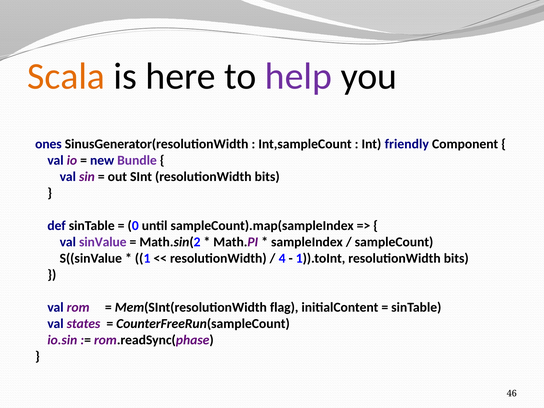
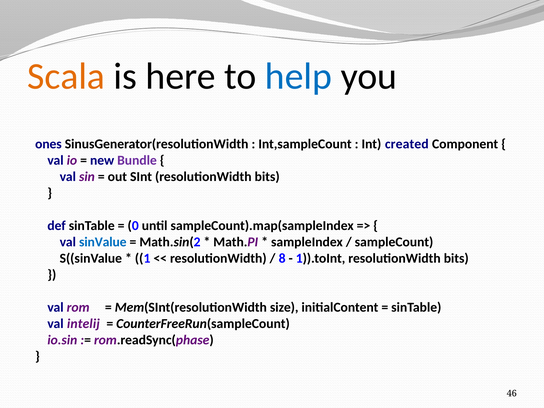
help colour: purple -> blue
friendly: friendly -> created
sinValue colour: purple -> blue
4: 4 -> 8
flag: flag -> size
states: states -> intelij
